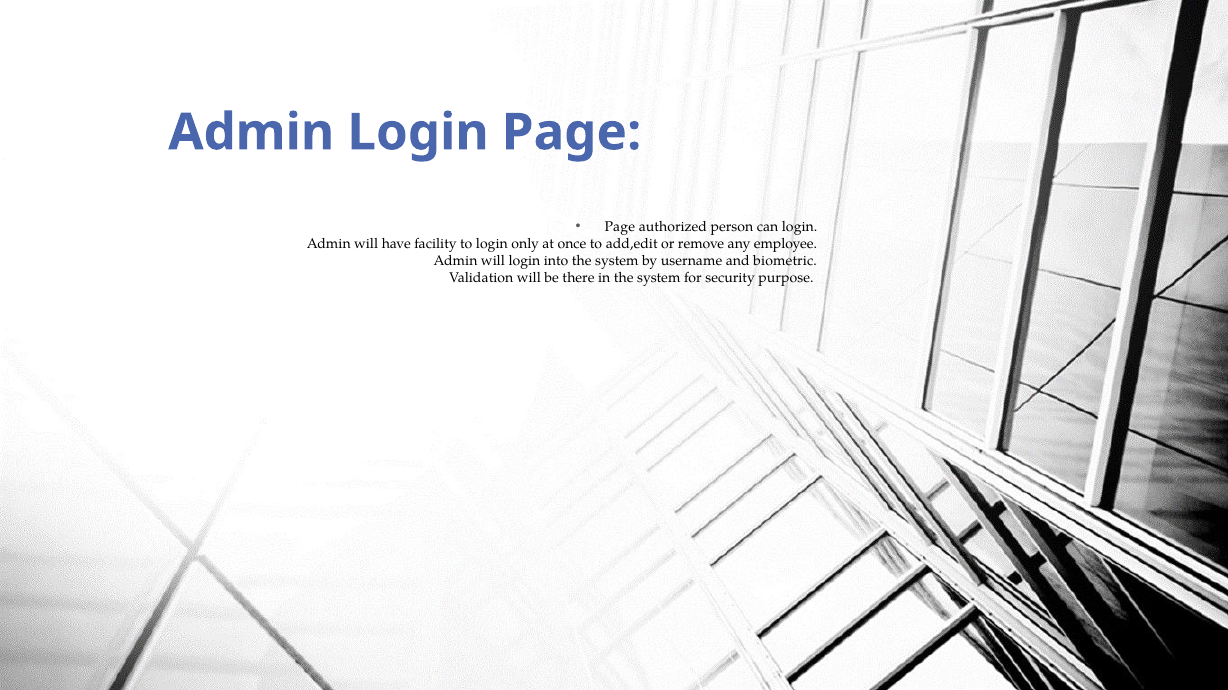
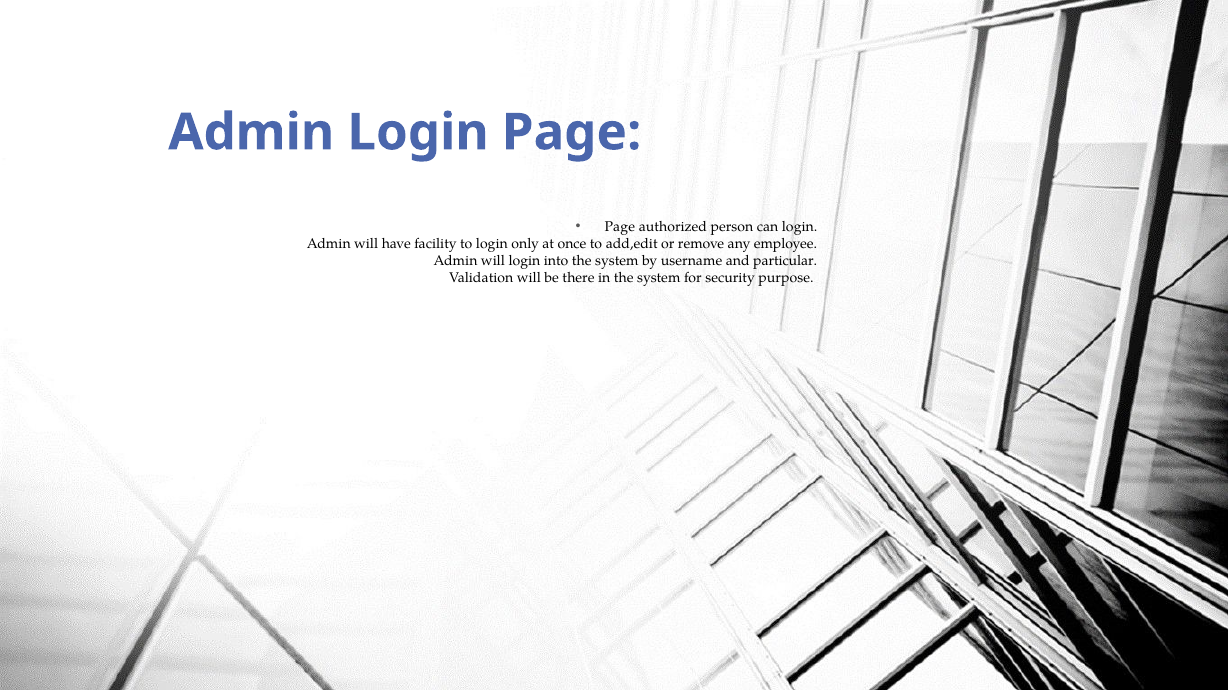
biometric: biometric -> particular
